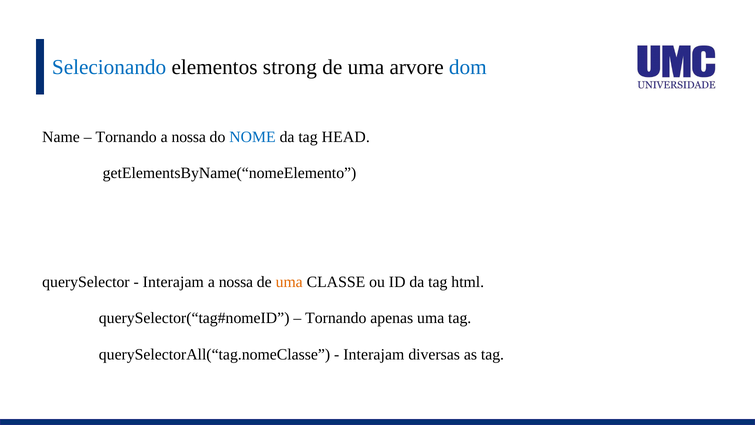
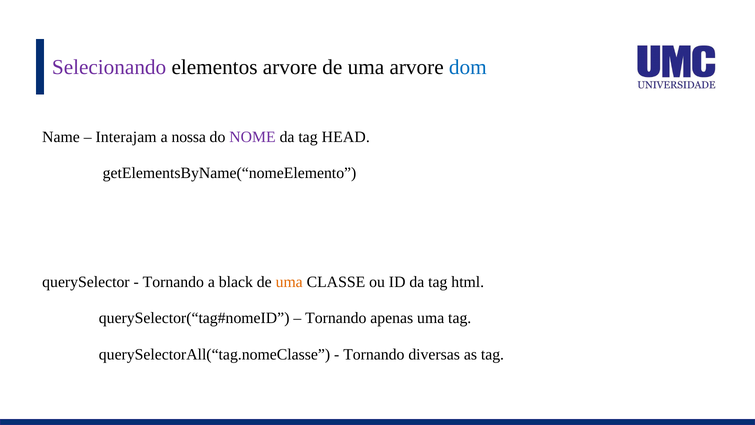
Selecionando colour: blue -> purple
elementos strong: strong -> arvore
Tornando at (126, 137): Tornando -> Interajam
NOME colour: blue -> purple
Interajam at (173, 282): Interajam -> Tornando
nossa at (236, 282): nossa -> black
Interajam at (374, 354): Interajam -> Tornando
